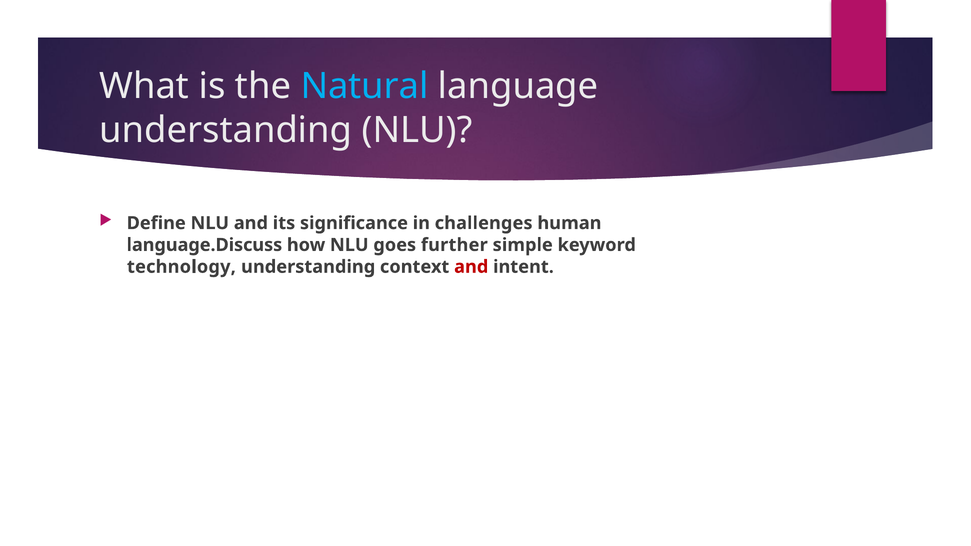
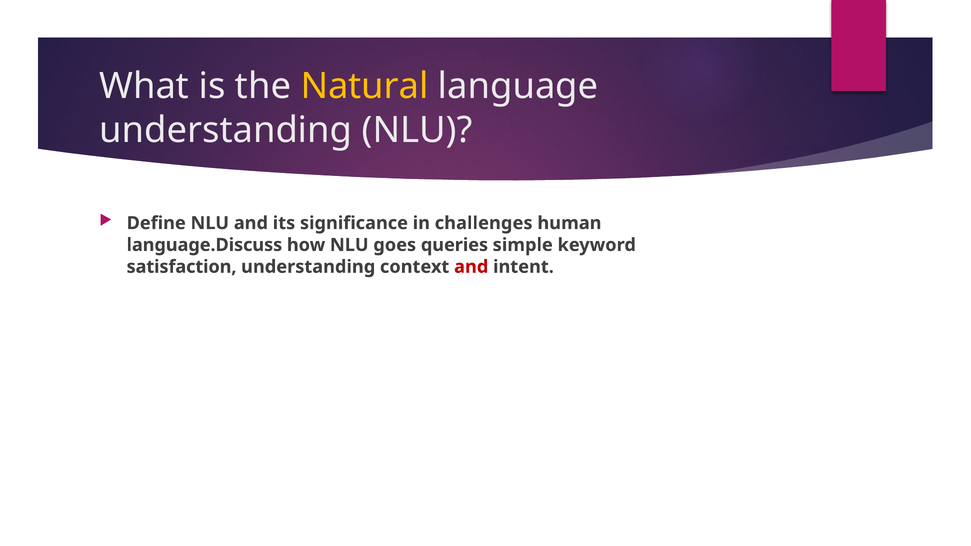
Natural colour: light blue -> yellow
further: further -> queries
technology: technology -> satisfaction
